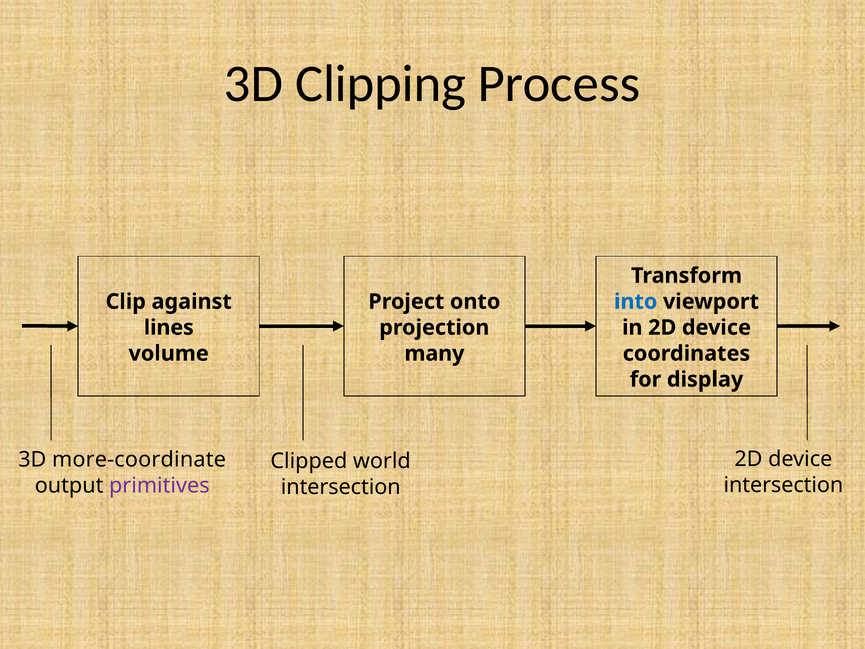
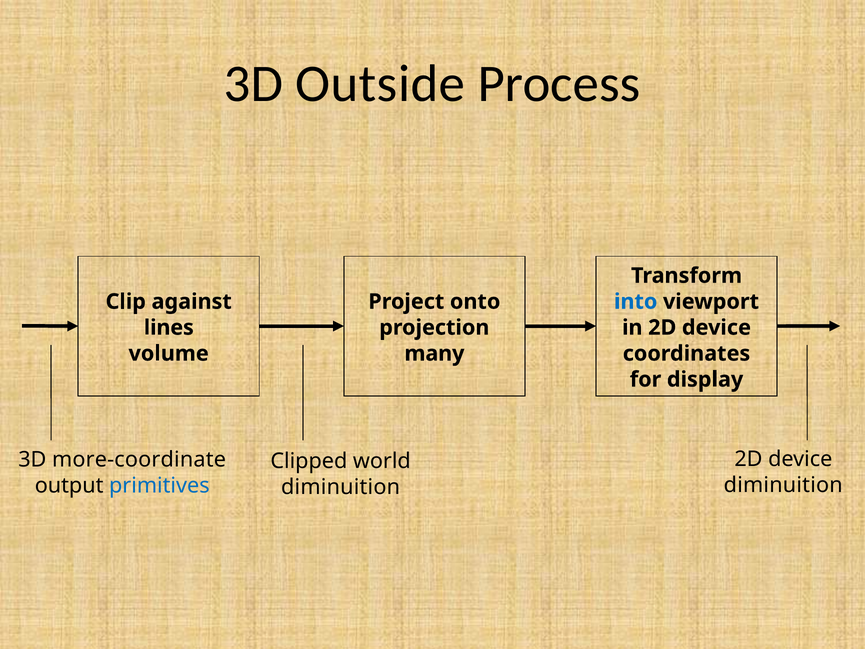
Clipping: Clipping -> Outside
intersection at (783, 485): intersection -> diminuition
primitives colour: purple -> blue
intersection at (341, 487): intersection -> diminuition
